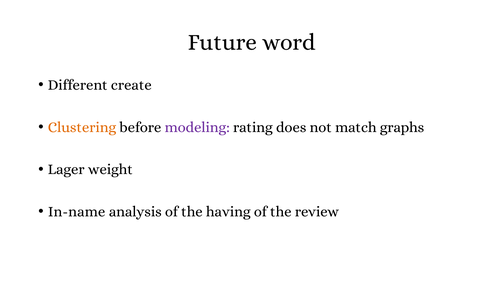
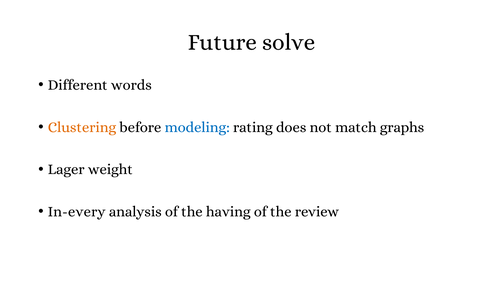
word: word -> solve
create: create -> words
modeling colour: purple -> blue
In-name: In-name -> In-every
